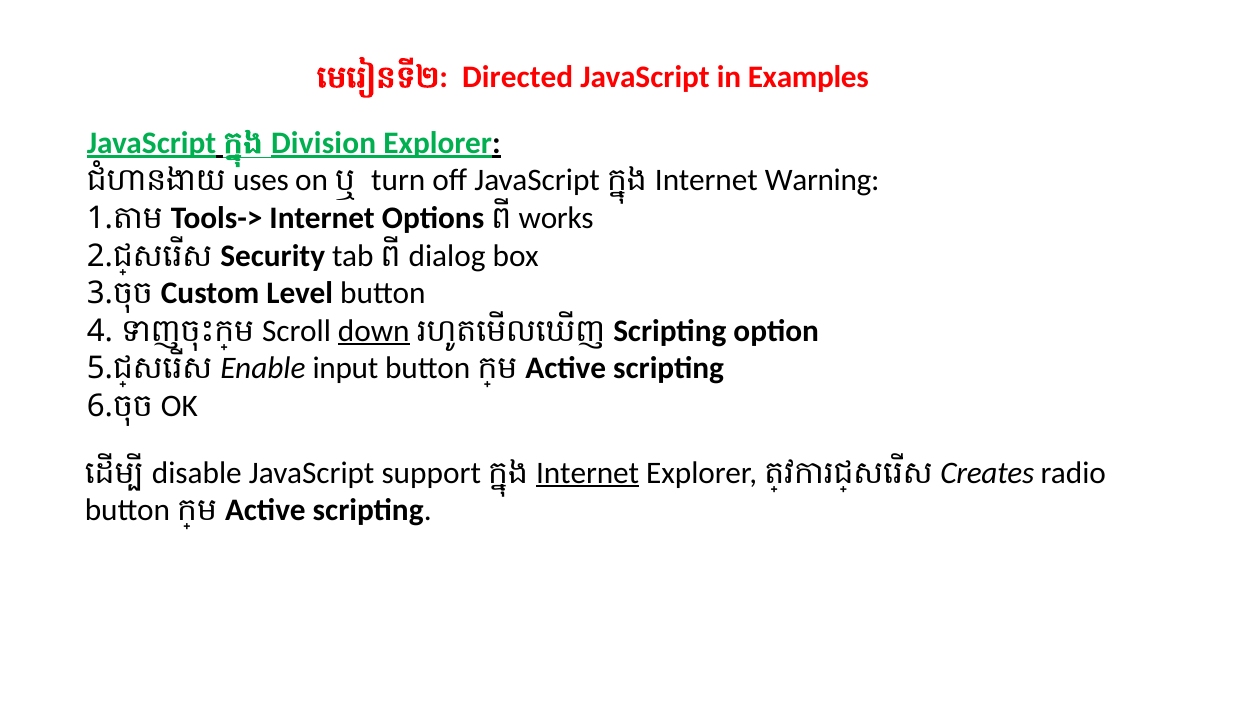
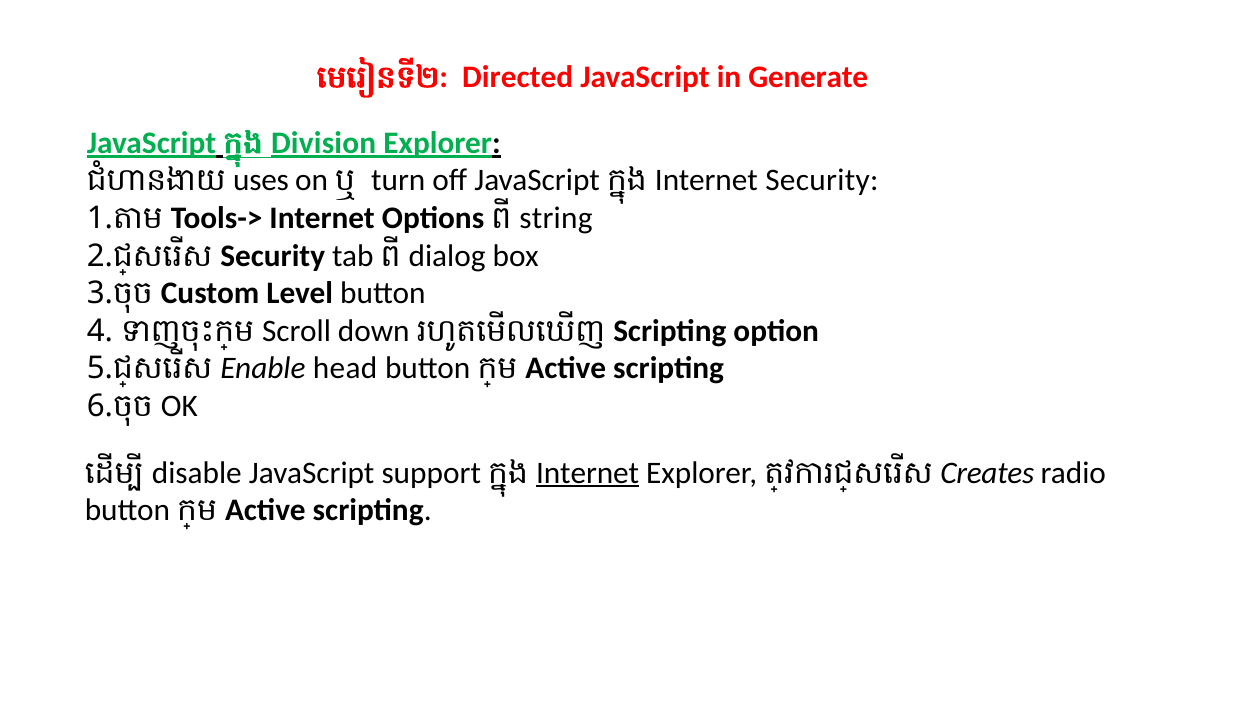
Examples: Examples -> Generate
Internet Warning: Warning -> Security
works: works -> string
down underline: present -> none
input: input -> head
